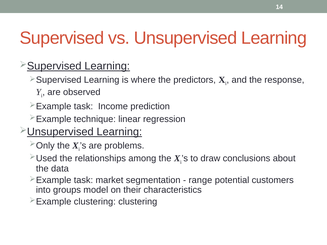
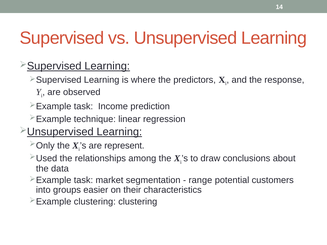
problems: problems -> represent
model: model -> easier
